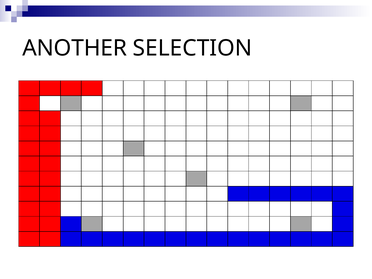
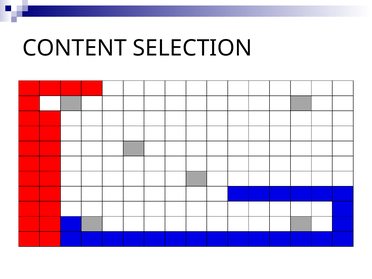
ANOTHER: ANOTHER -> CONTENT
